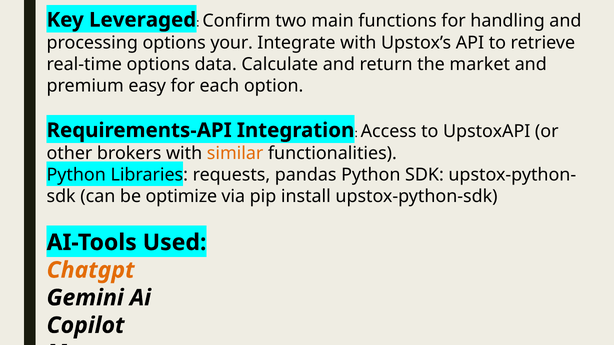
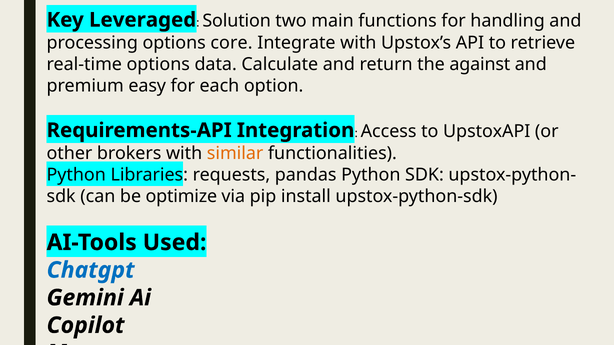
Confirm: Confirm -> Solution
your: your -> core
market: market -> against
Chatgpt colour: orange -> blue
